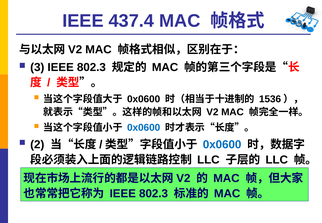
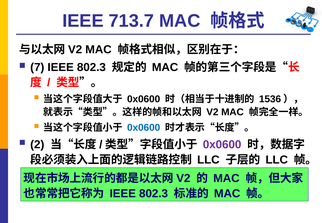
437.4: 437.4 -> 713.7
3: 3 -> 7
0x0600 at (222, 144) colour: blue -> purple
